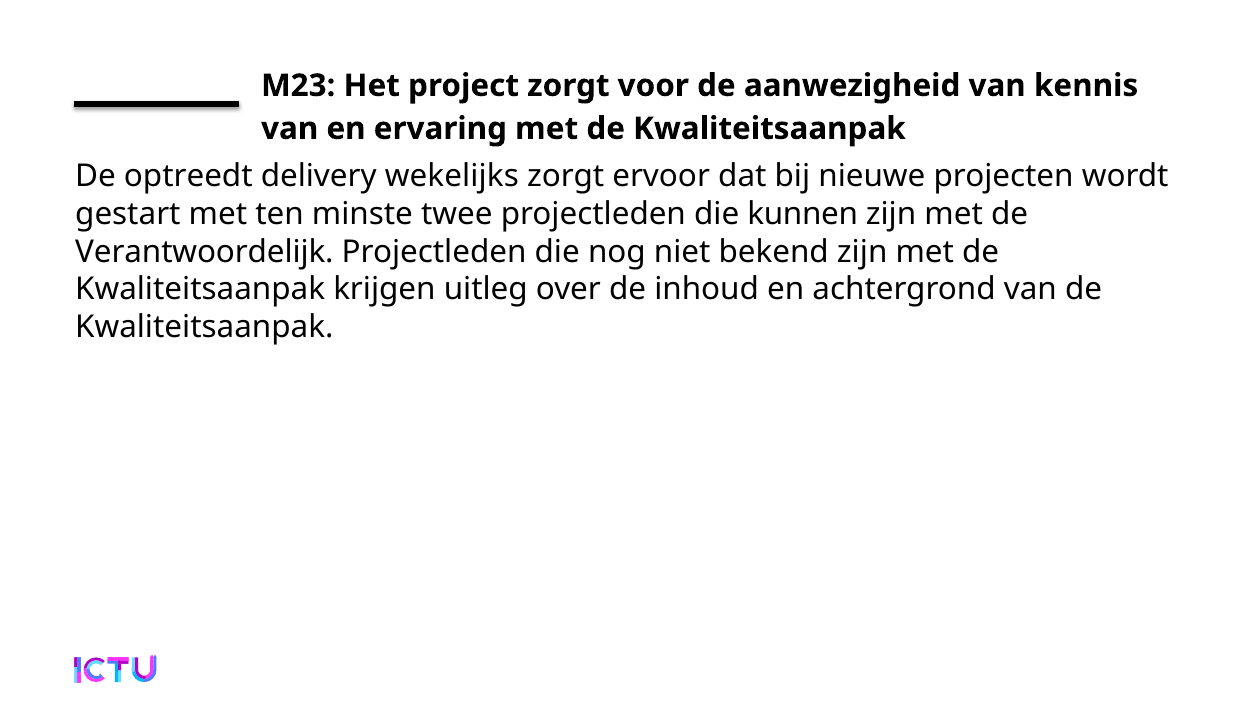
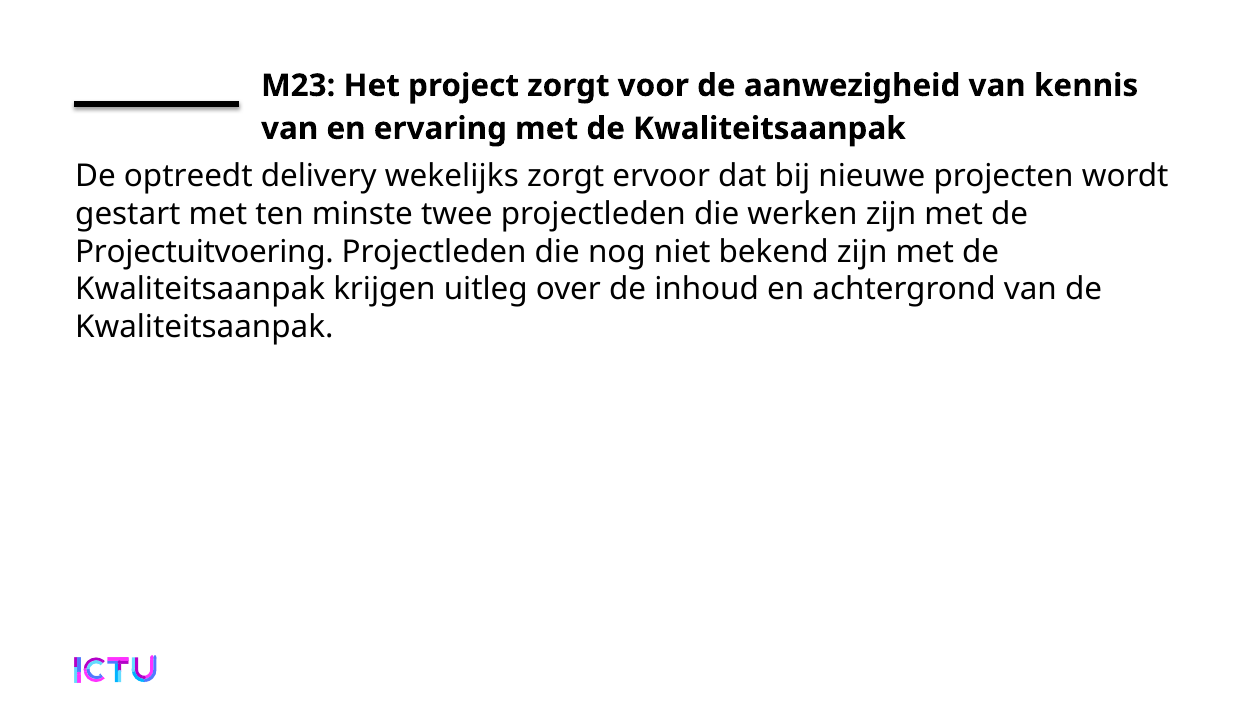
kunnen: kunnen -> werken
Verantwoordelijk: Verantwoordelijk -> Projectuitvoering
